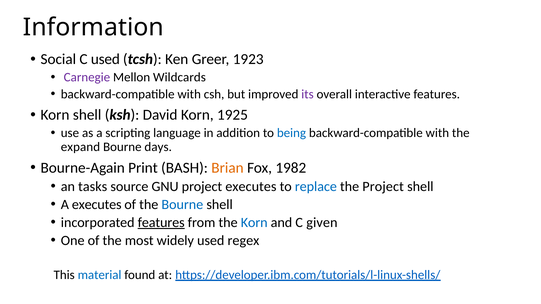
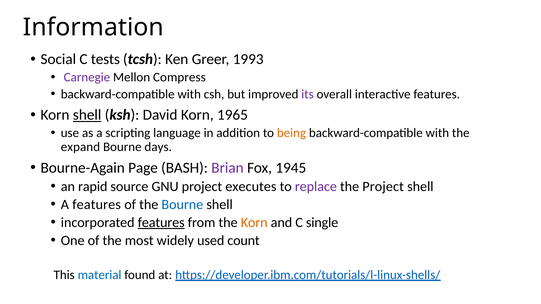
C used: used -> tests
1923: 1923 -> 1993
Wildcards: Wildcards -> Compress
shell at (87, 115) underline: none -> present
1925: 1925 -> 1965
being colour: blue -> orange
Print: Print -> Page
Brian colour: orange -> purple
1982: 1982 -> 1945
tasks: tasks -> rapid
replace colour: blue -> purple
A executes: executes -> features
Korn at (254, 223) colour: blue -> orange
given: given -> single
regex: regex -> count
